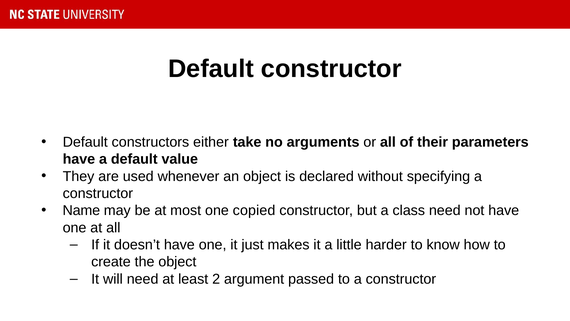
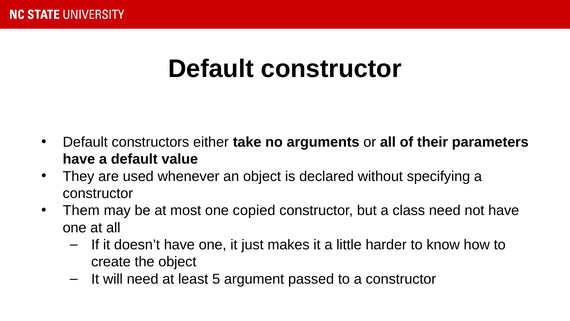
Name: Name -> Them
2: 2 -> 5
